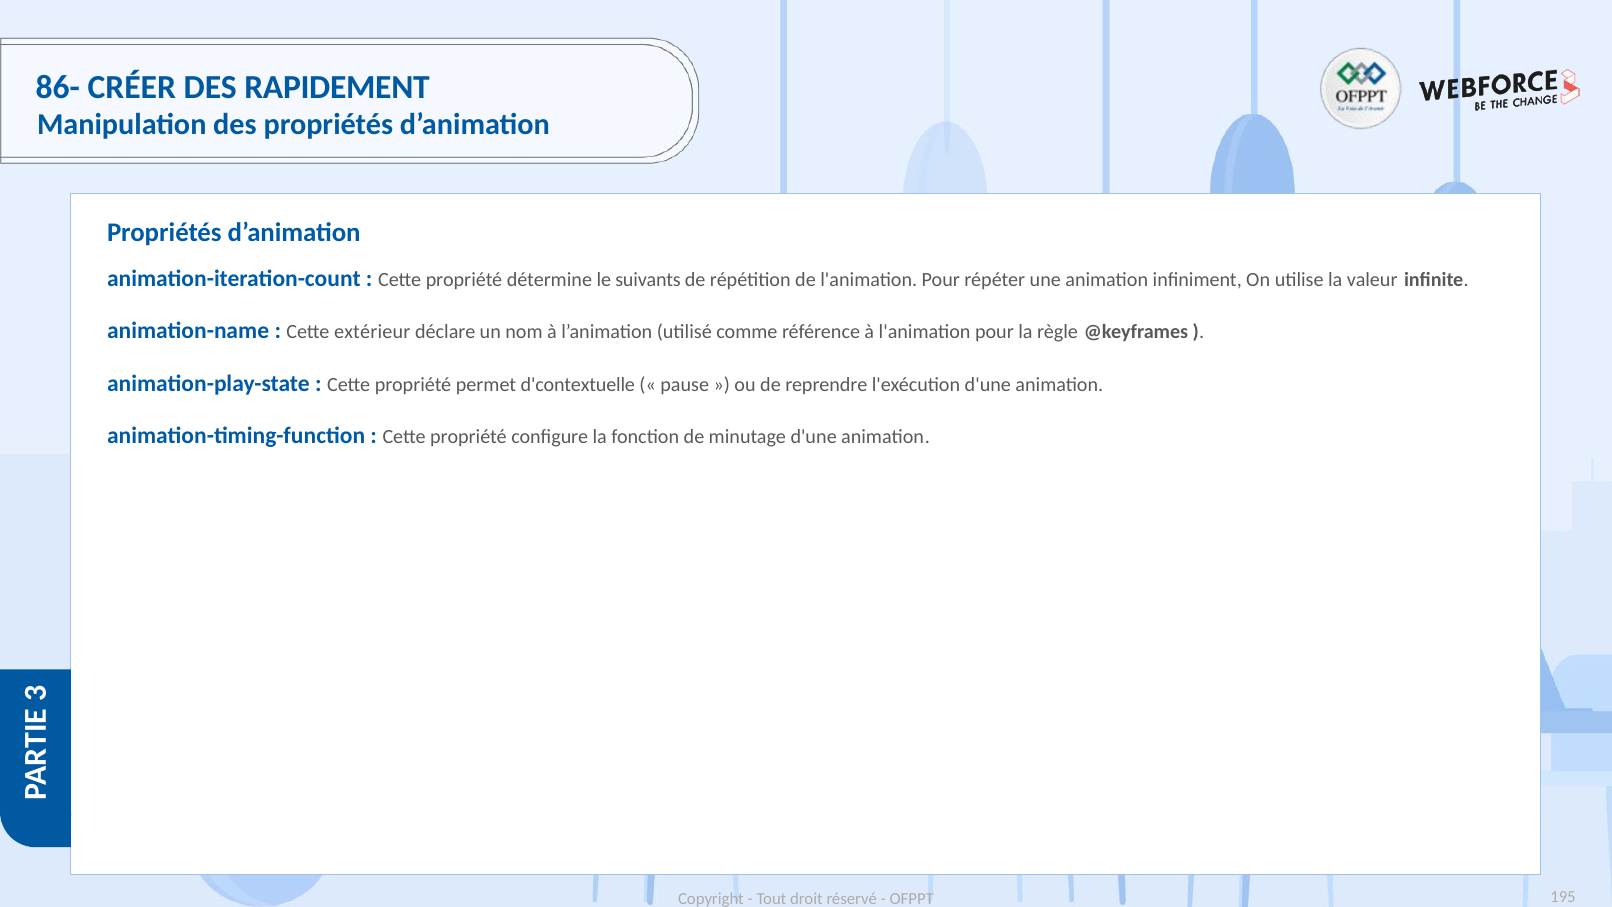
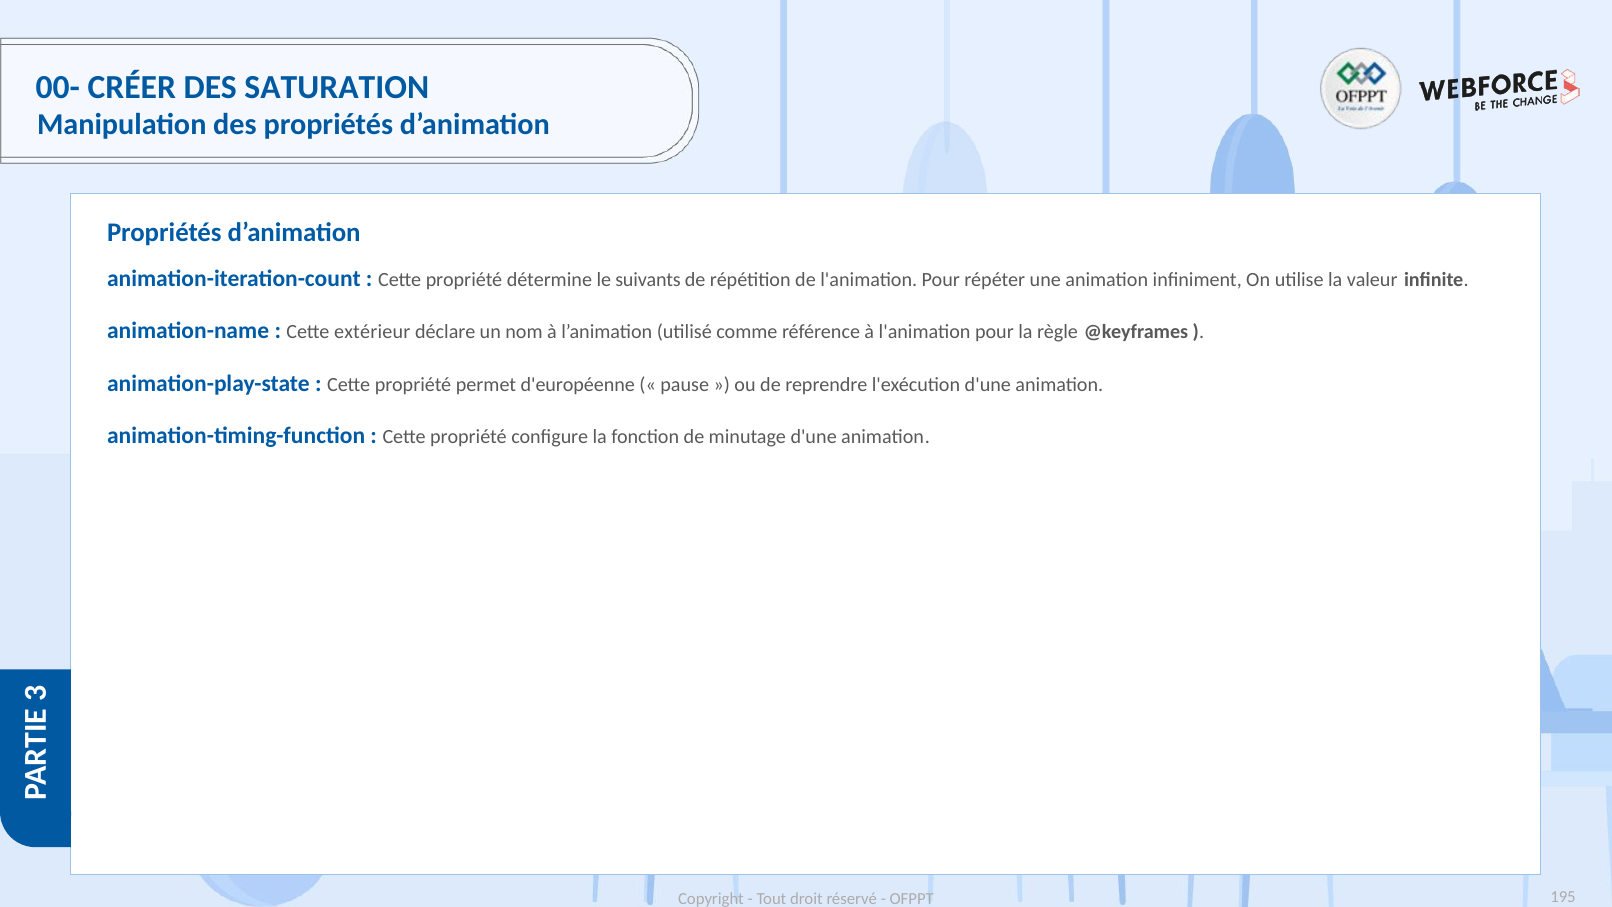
86-: 86- -> 00-
RAPIDEMENT: RAPIDEMENT -> SATURATION
d'contextuelle: d'contextuelle -> d'européenne
